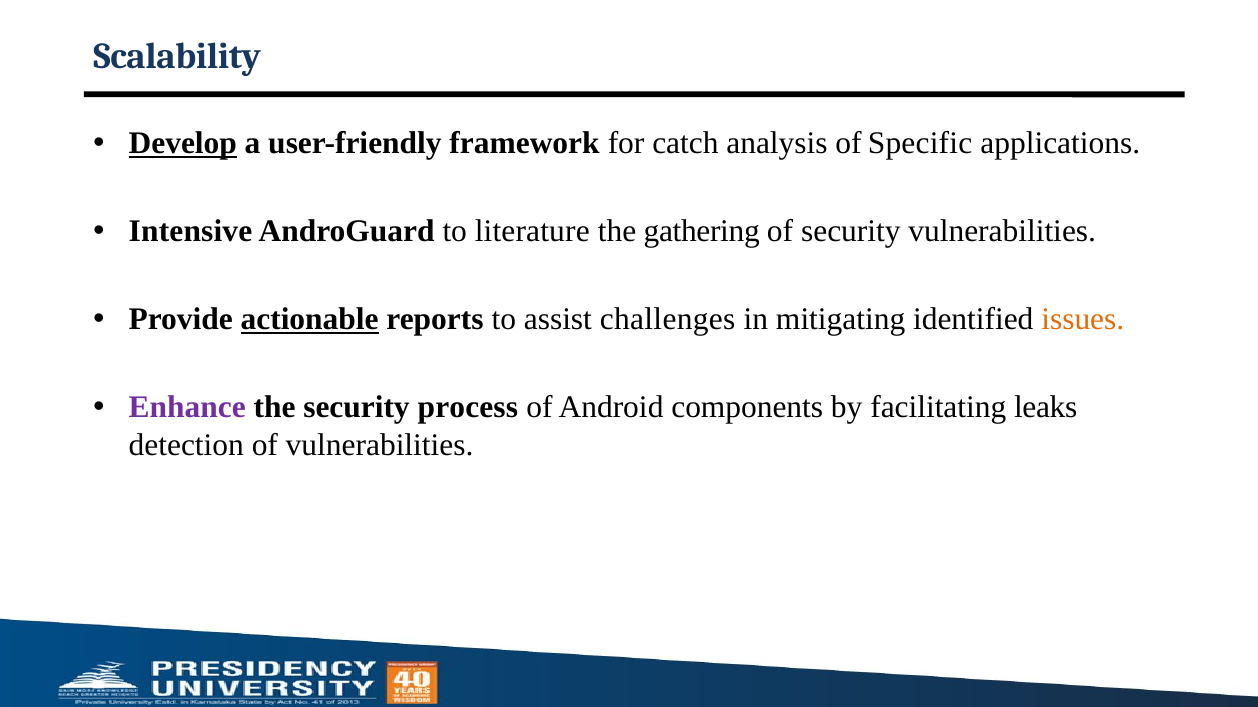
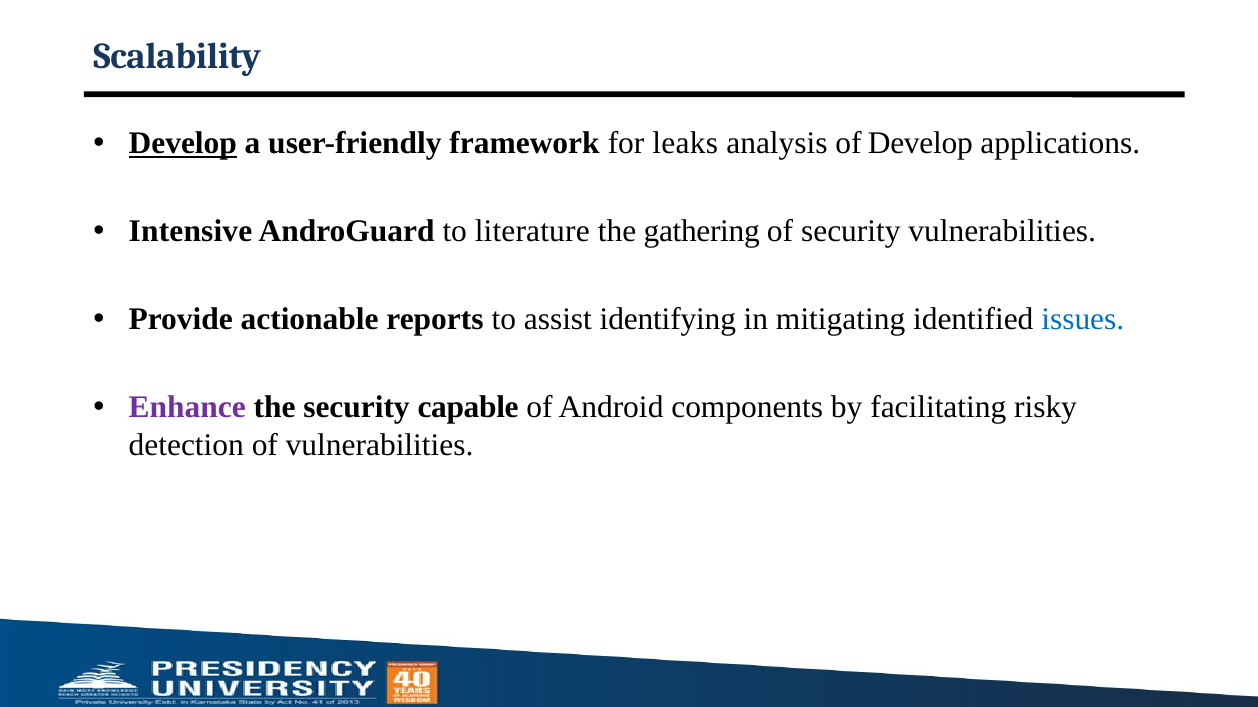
catch: catch -> leaks
of Specific: Specific -> Develop
actionable underline: present -> none
challenges: challenges -> identifying
issues colour: orange -> blue
process: process -> capable
leaks: leaks -> risky
